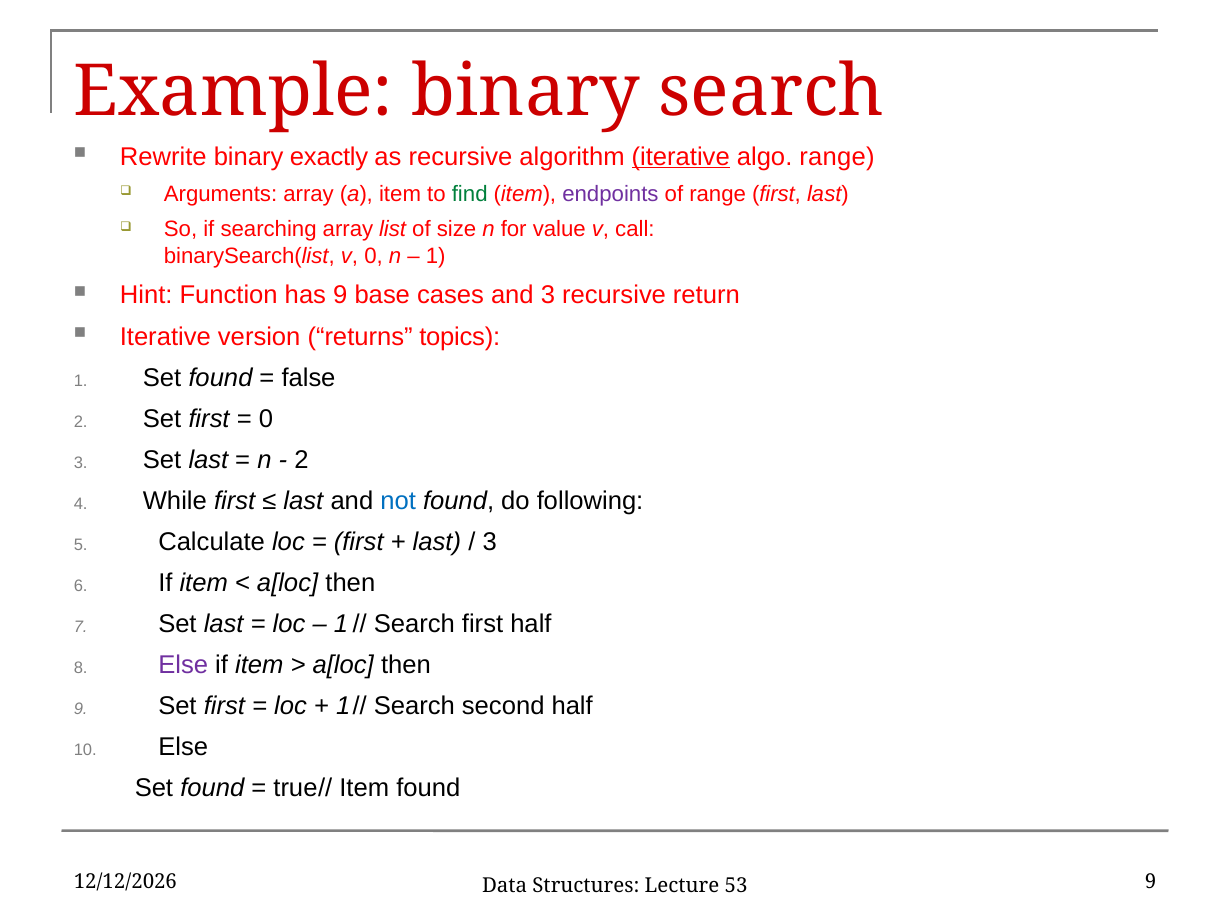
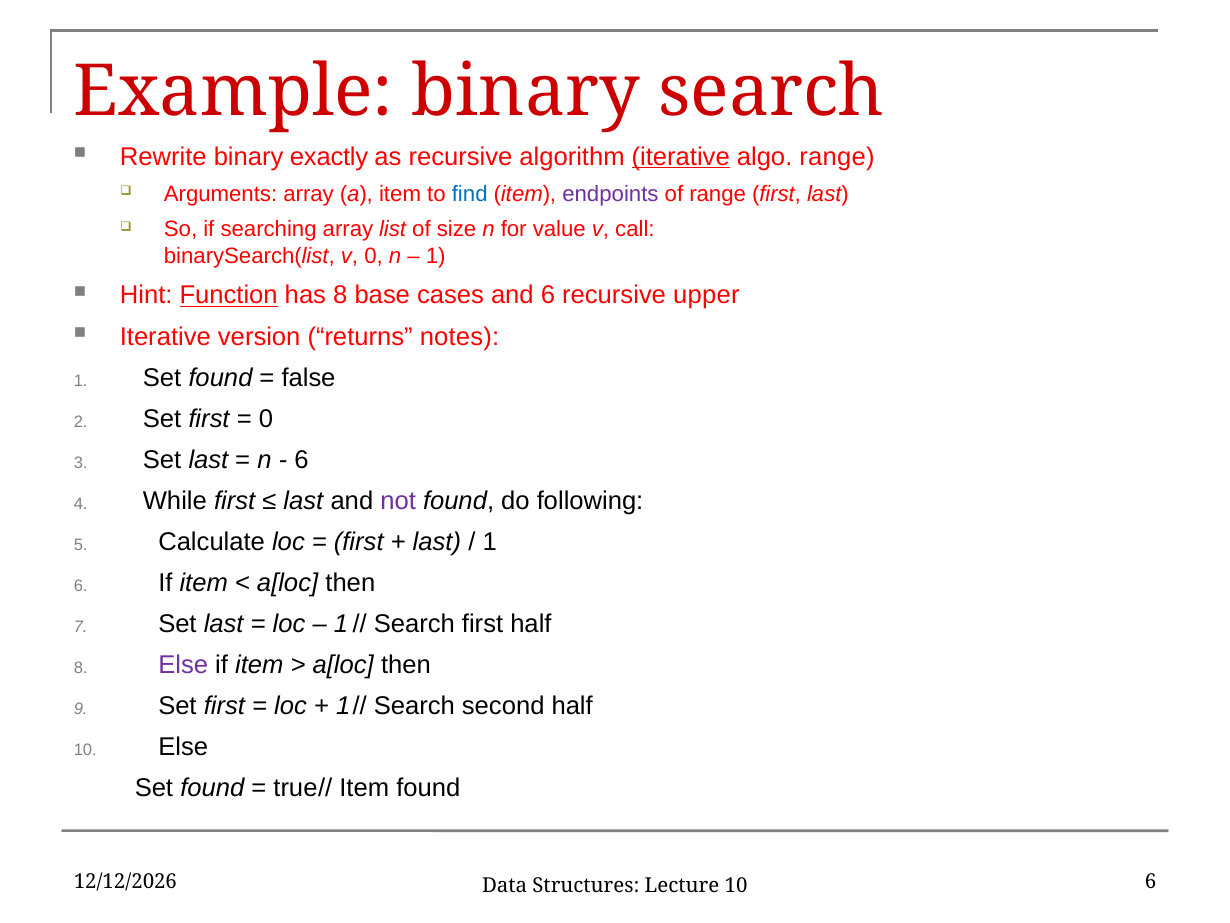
find colour: green -> blue
Function underline: none -> present
has 9: 9 -> 8
and 3: 3 -> 6
return: return -> upper
topics: topics -> notes
2 at (301, 459): 2 -> 6
not colour: blue -> purple
3 at (490, 541): 3 -> 1
9 at (1151, 881): 9 -> 6
Lecture 53: 53 -> 10
